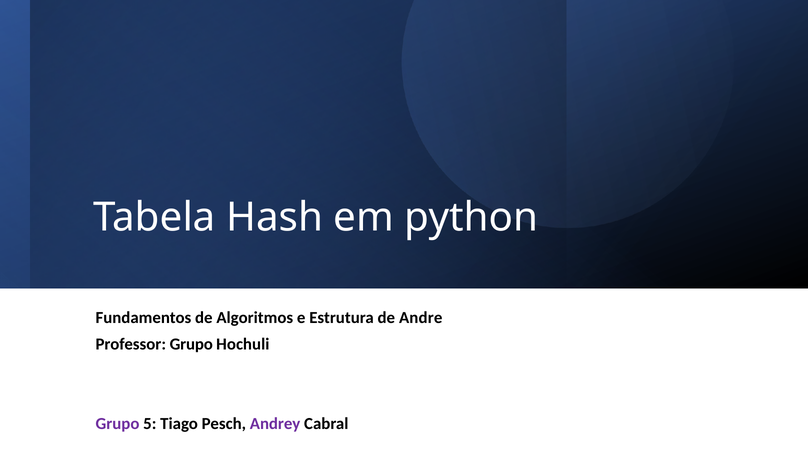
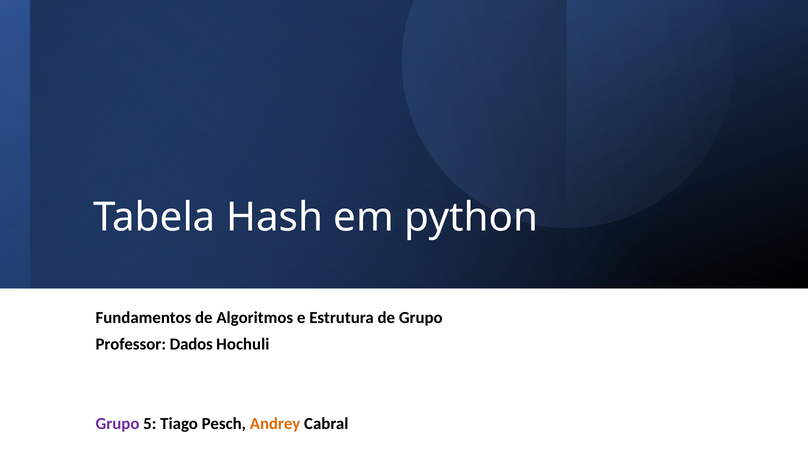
de Andre: Andre -> Grupo
Professor Grupo: Grupo -> Dados
Andrey colour: purple -> orange
